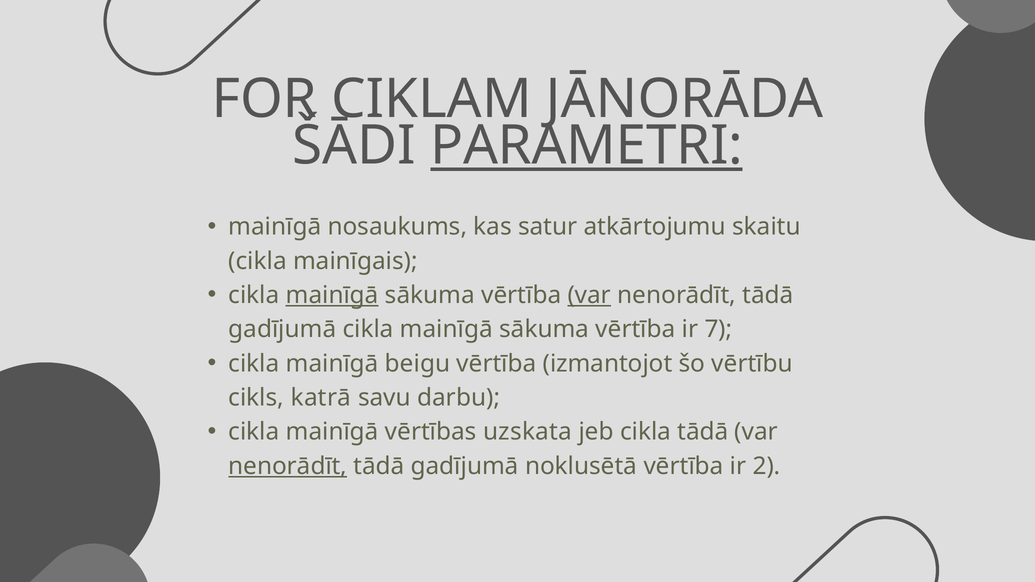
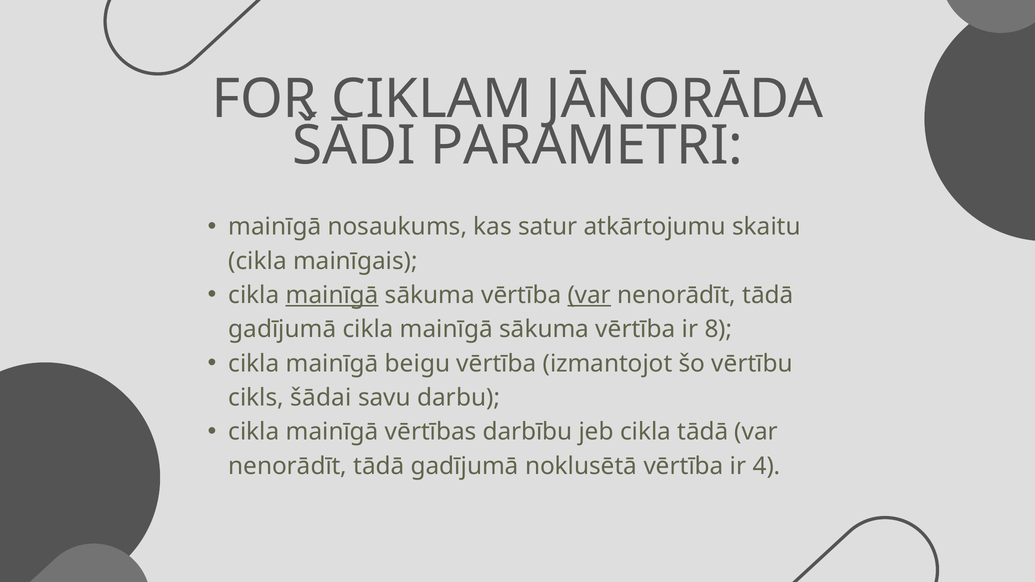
PARAMETRI underline: present -> none
7: 7 -> 8
katrā: katrā -> šādai
uzskata: uzskata -> darbību
nenorādīt at (288, 466) underline: present -> none
2: 2 -> 4
